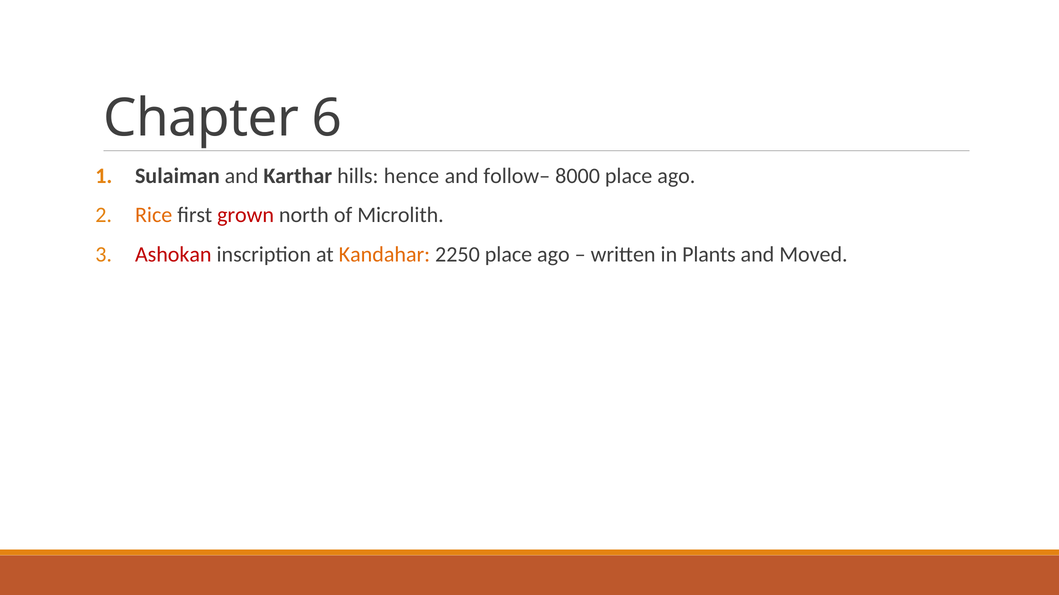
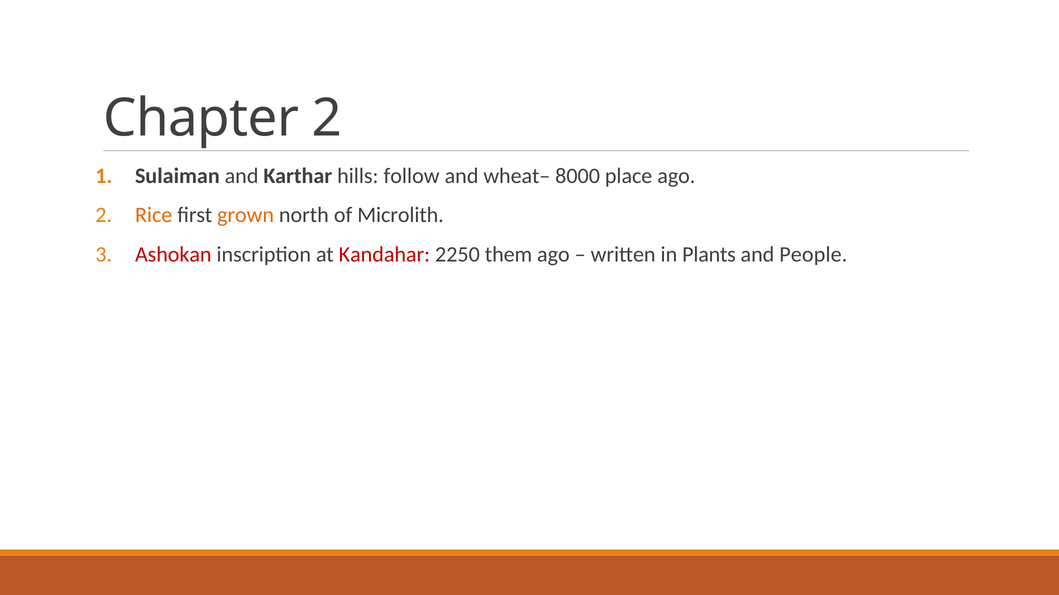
Chapter 6: 6 -> 2
hence: hence -> follow
follow–: follow– -> wheat–
grown colour: red -> orange
Kandahar colour: orange -> red
2250 place: place -> them
Moved: Moved -> People
